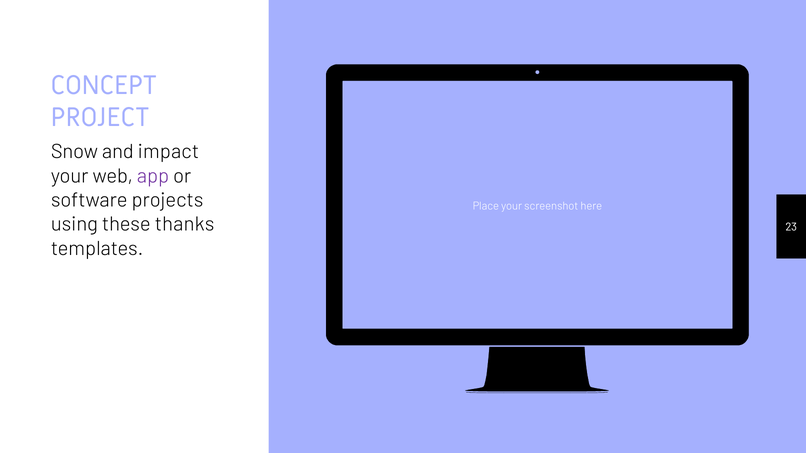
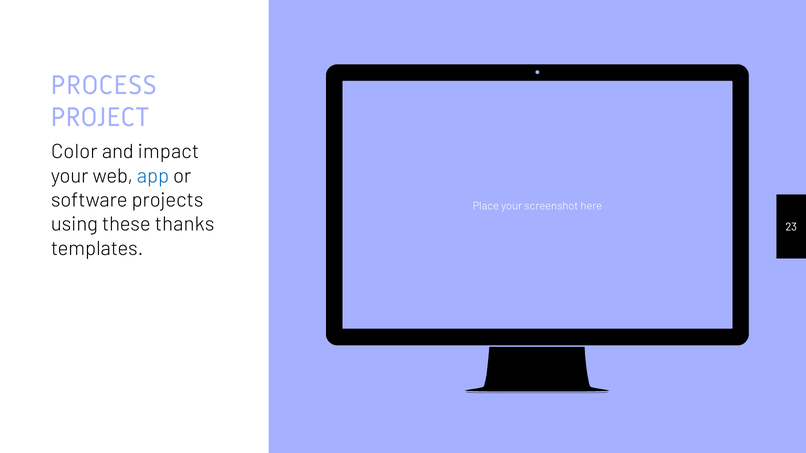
CONCEPT: CONCEPT -> PROCESS
Snow: Snow -> Color
app colour: purple -> blue
